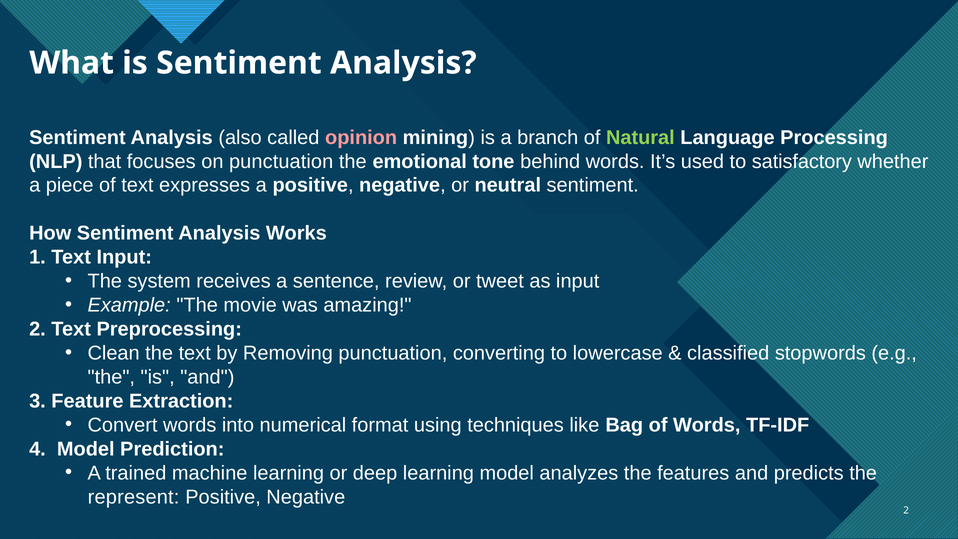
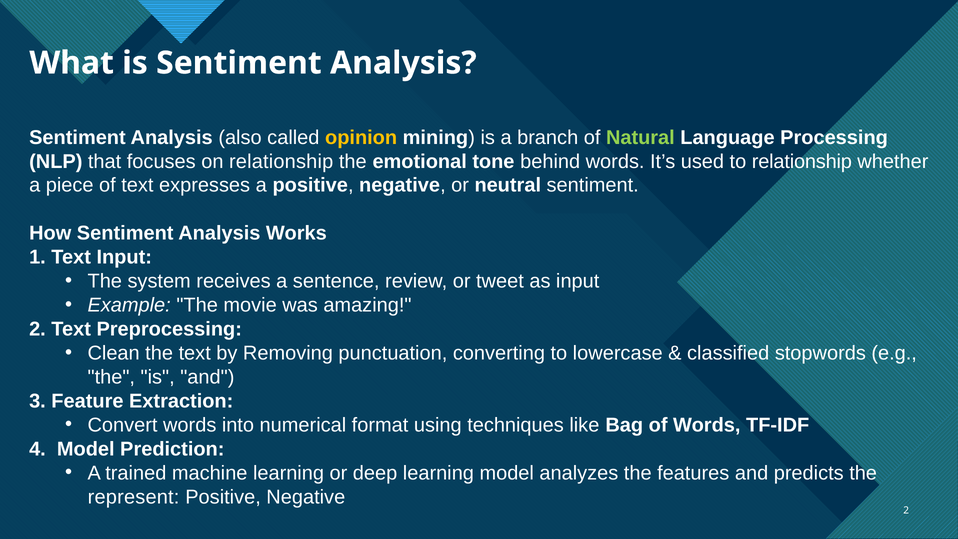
opinion colour: pink -> yellow
on punctuation: punctuation -> relationship
to satisfactory: satisfactory -> relationship
